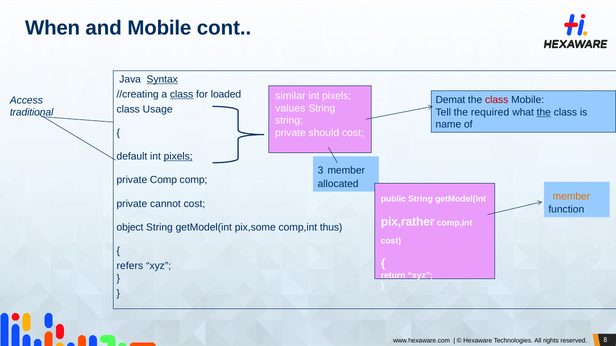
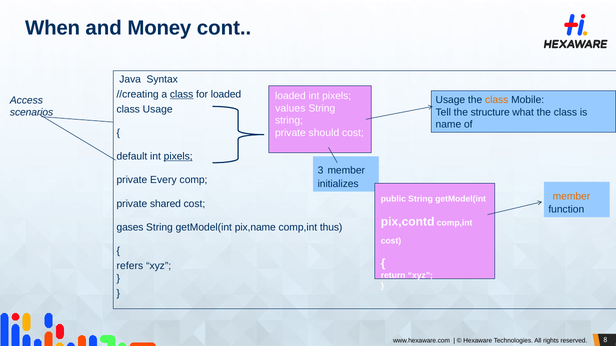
and Mobile: Mobile -> Money
Syntax underline: present -> none
similar at (290, 96): similar -> loaded
Demat at (450, 100): Demat -> Usage
class at (497, 100) colour: red -> orange
required: required -> structure
the at (544, 112) underline: present -> none
traditional: traditional -> scenarios
private Comp: Comp -> Every
allocated: allocated -> initializes
cannot: cannot -> shared
pix,rather: pix,rather -> pix,contd
object: object -> gases
pix,some: pix,some -> pix,name
